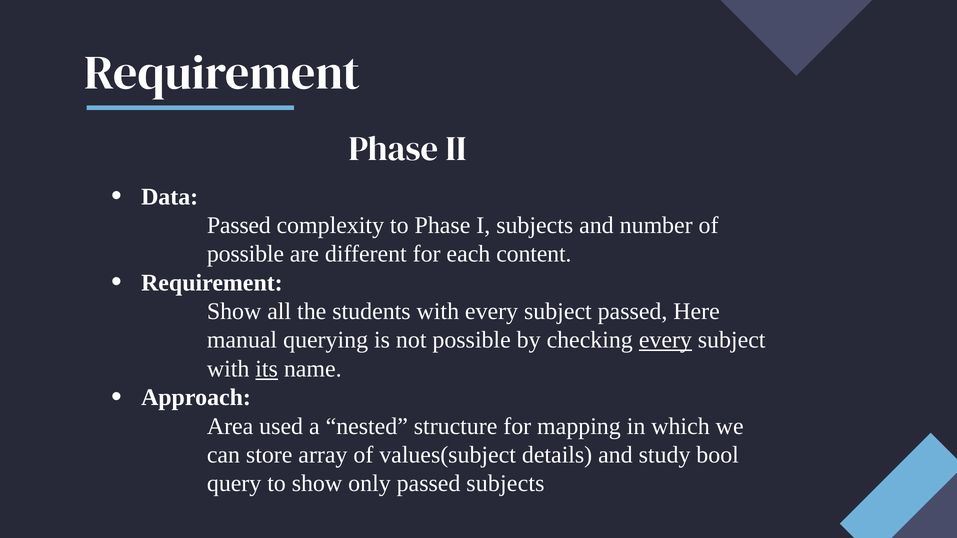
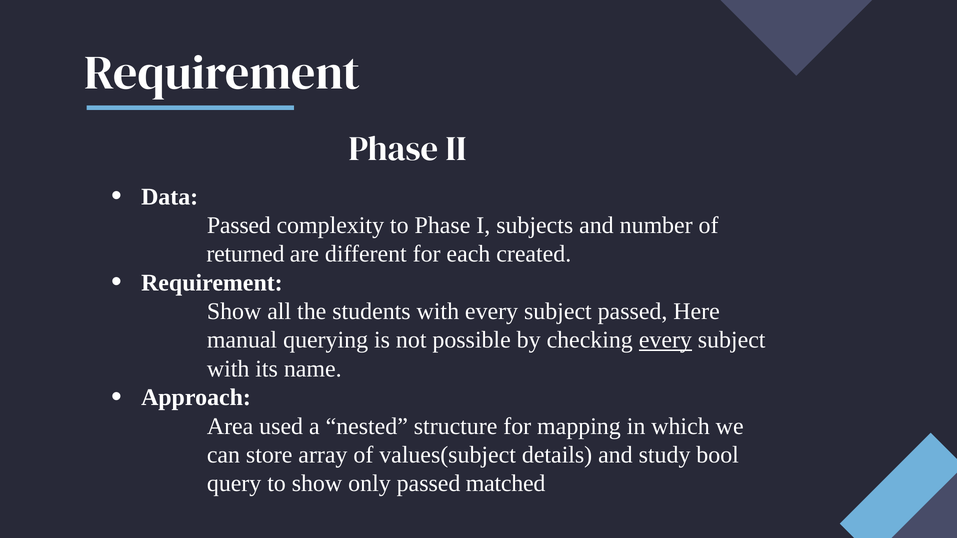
possible at (245, 254): possible -> returned
content: content -> created
its underline: present -> none
passed subjects: subjects -> matched
